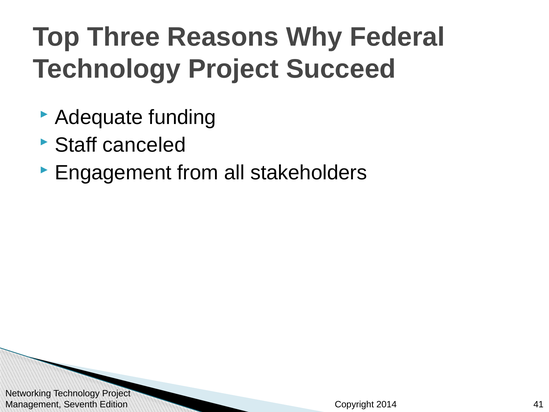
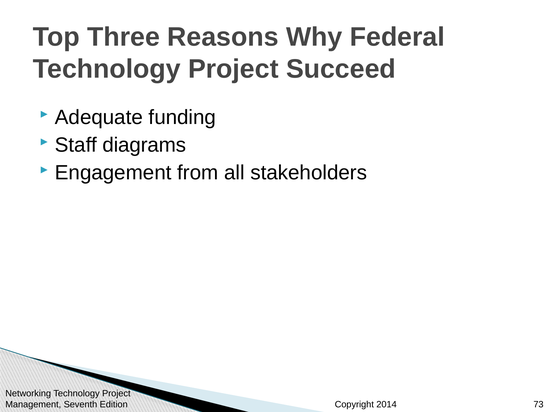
canceled: canceled -> diagrams
41: 41 -> 73
